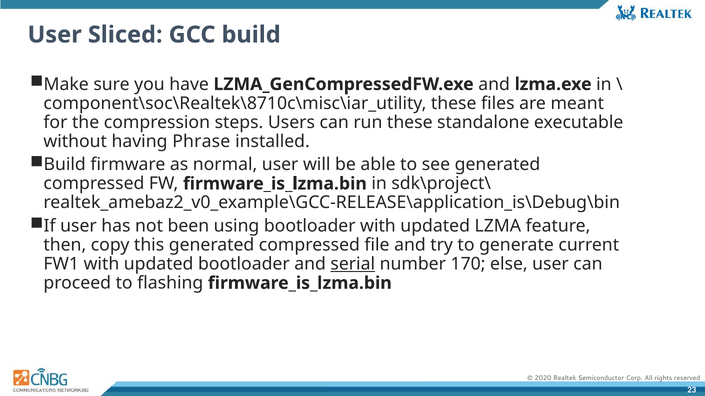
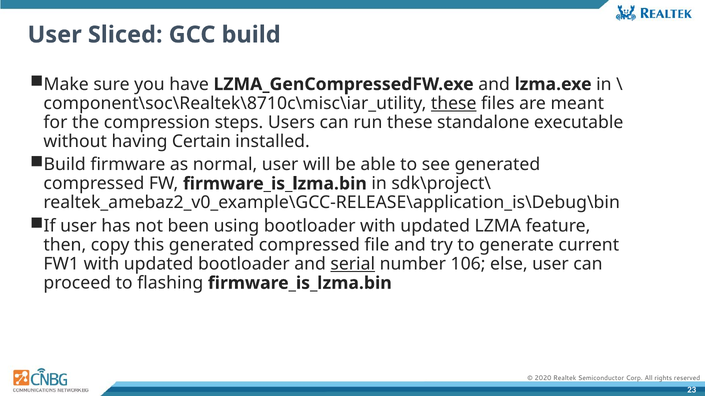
these at (454, 103) underline: none -> present
Phrase: Phrase -> Certain
170: 170 -> 106
